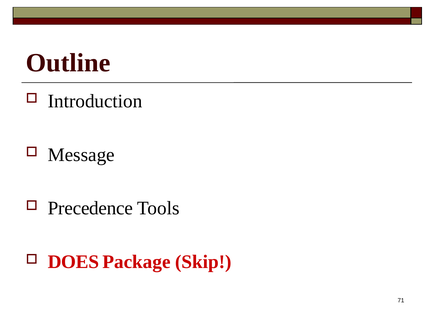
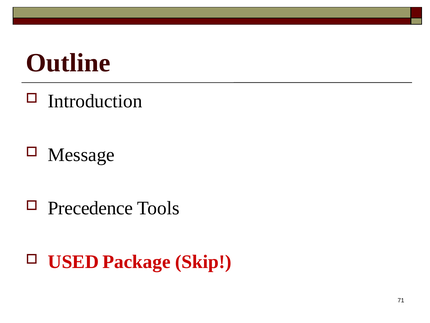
DOES: DOES -> USED
